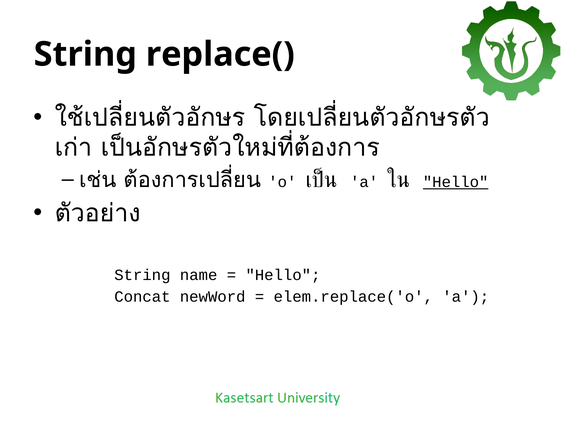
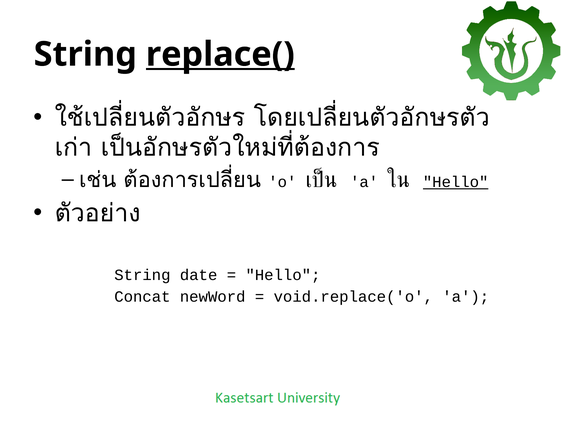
replace( underline: none -> present
name: name -> date
elem.replace('o: elem.replace('o -> void.replace('o
